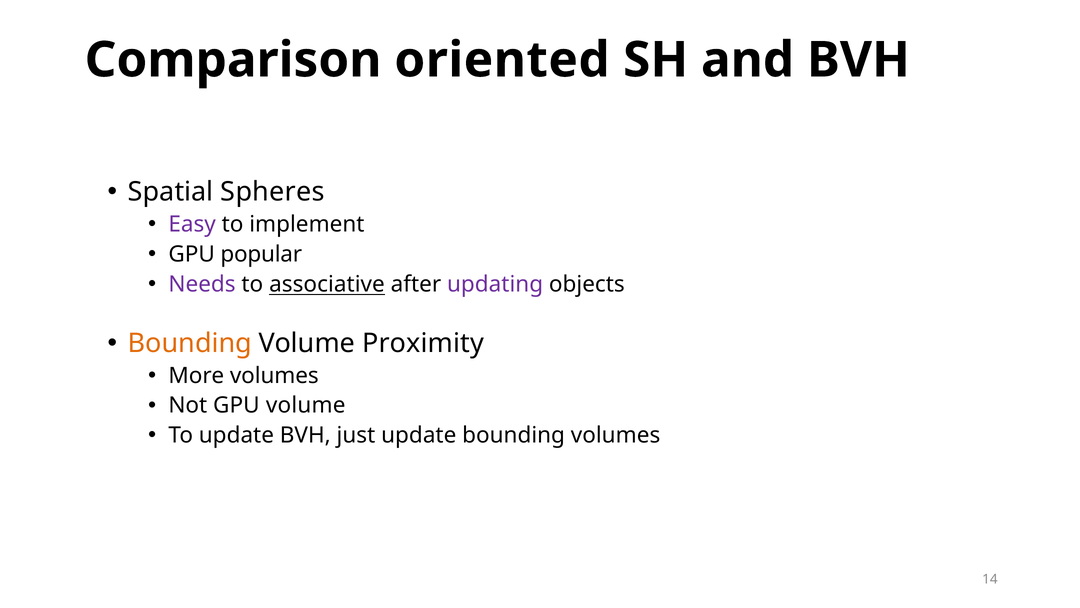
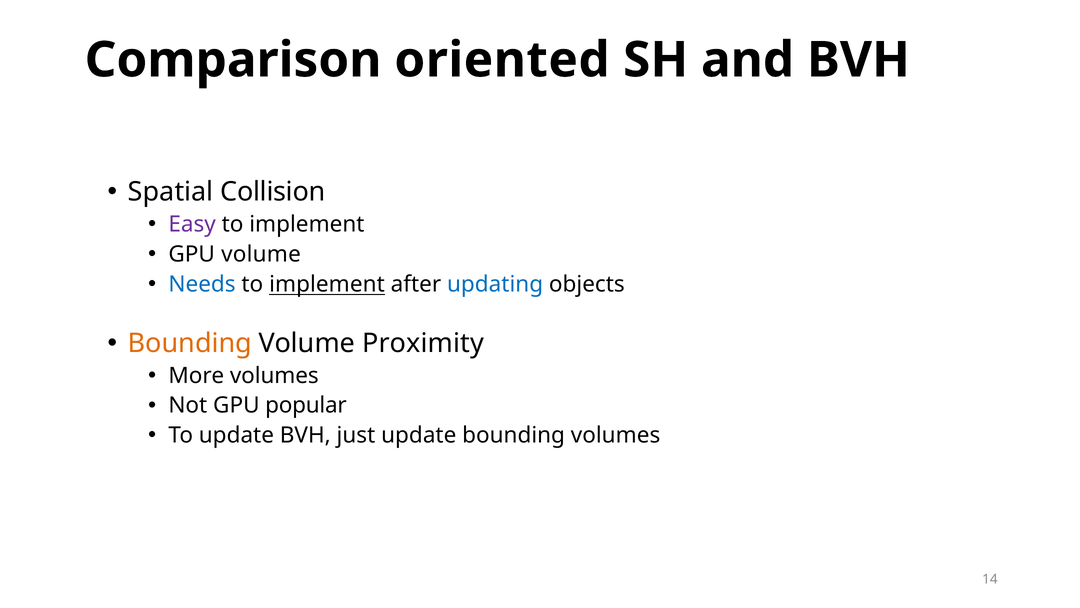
Spheres: Spheres -> Collision
GPU popular: popular -> volume
Needs colour: purple -> blue
associative at (327, 284): associative -> implement
updating colour: purple -> blue
GPU volume: volume -> popular
